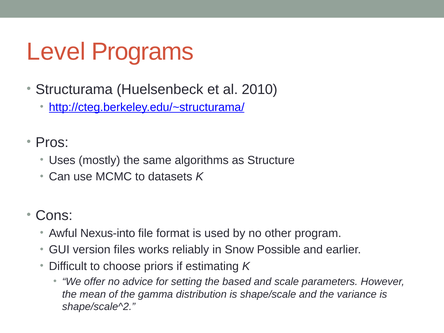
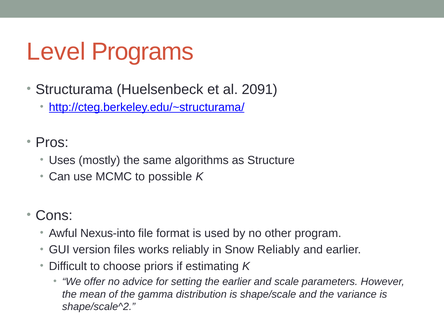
2010: 2010 -> 2091
datasets: datasets -> possible
Snow Possible: Possible -> Reliably
the based: based -> earlier
